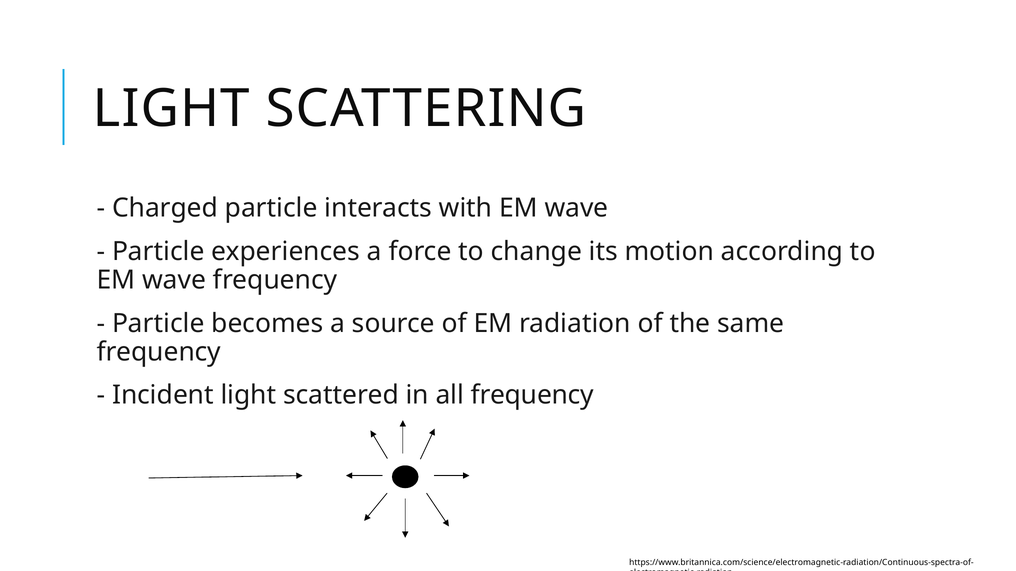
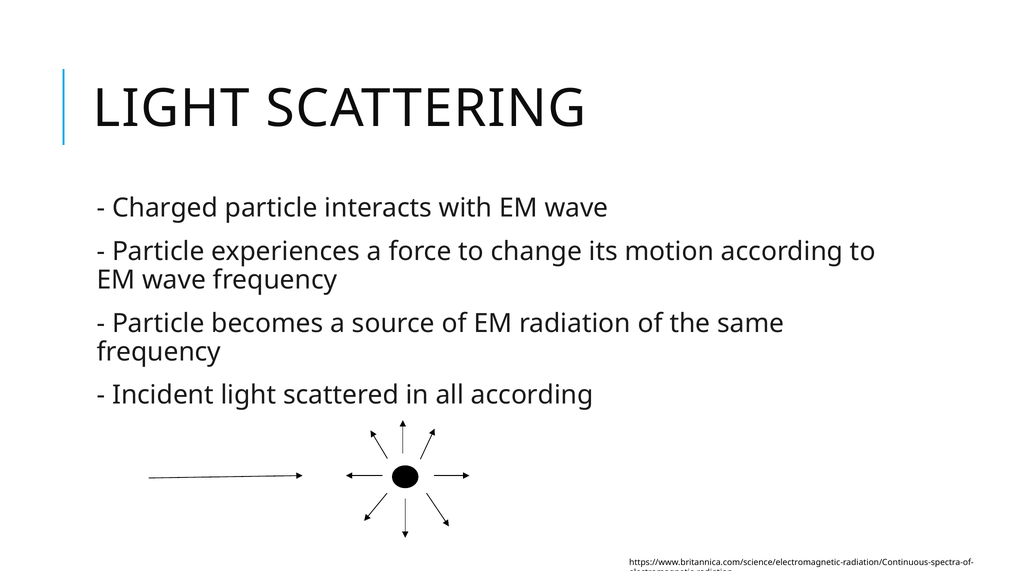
all frequency: frequency -> according
